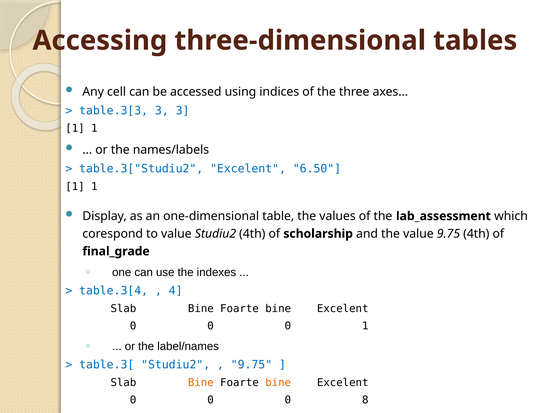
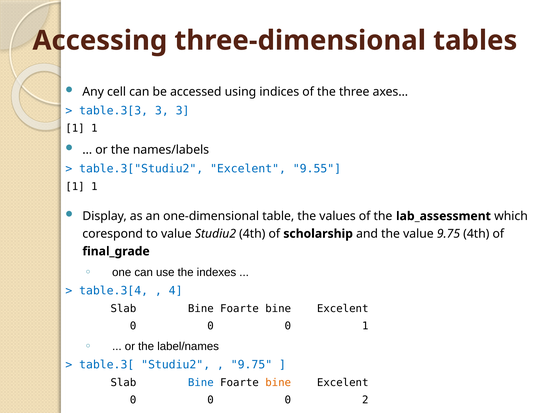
6.50: 6.50 -> 9.55
Bine at (201, 382) colour: orange -> blue
8: 8 -> 2
